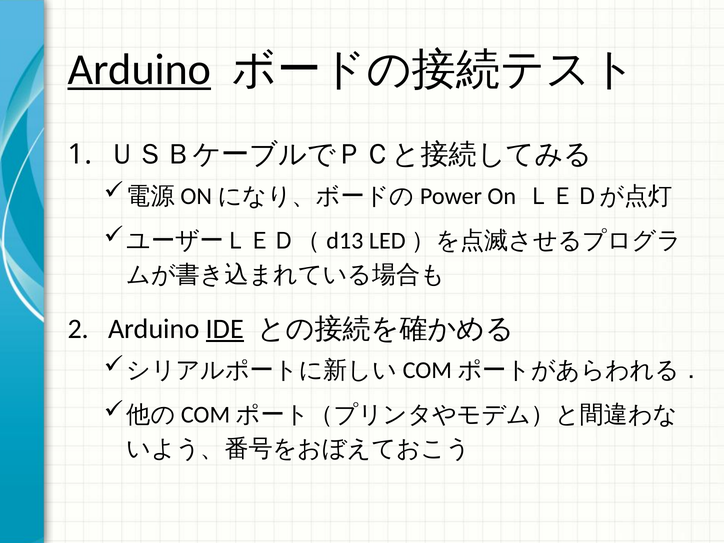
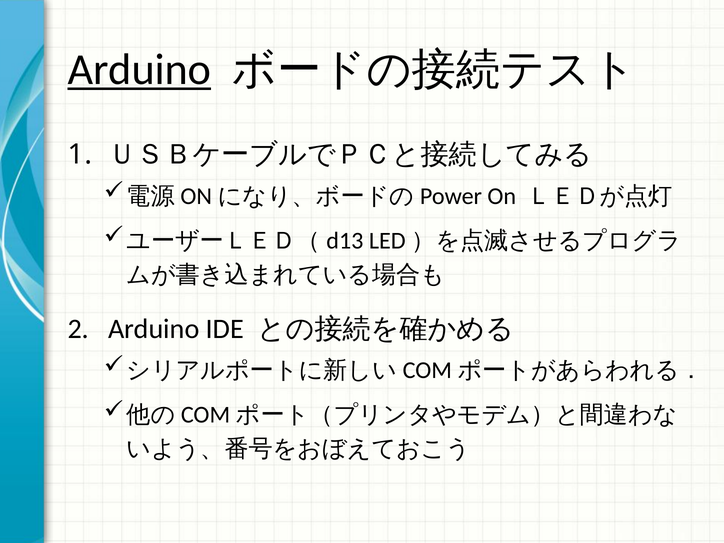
IDE underline: present -> none
